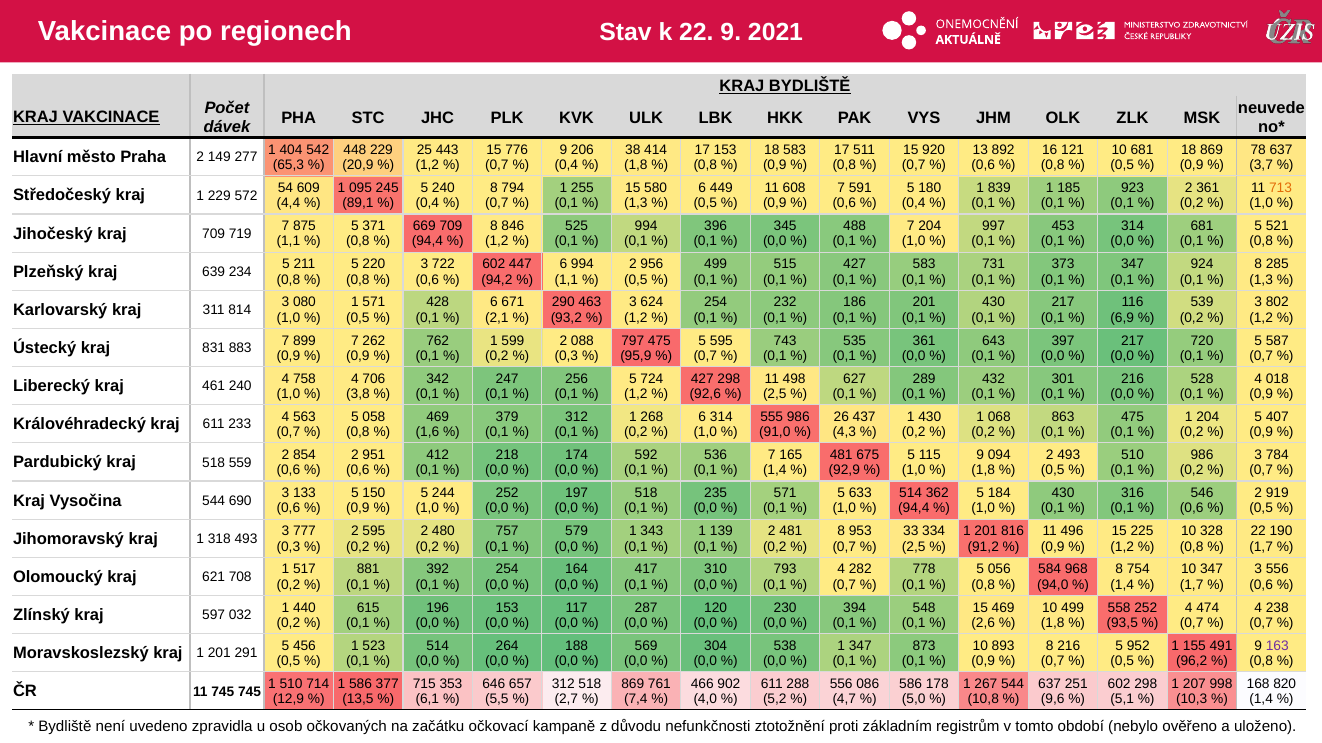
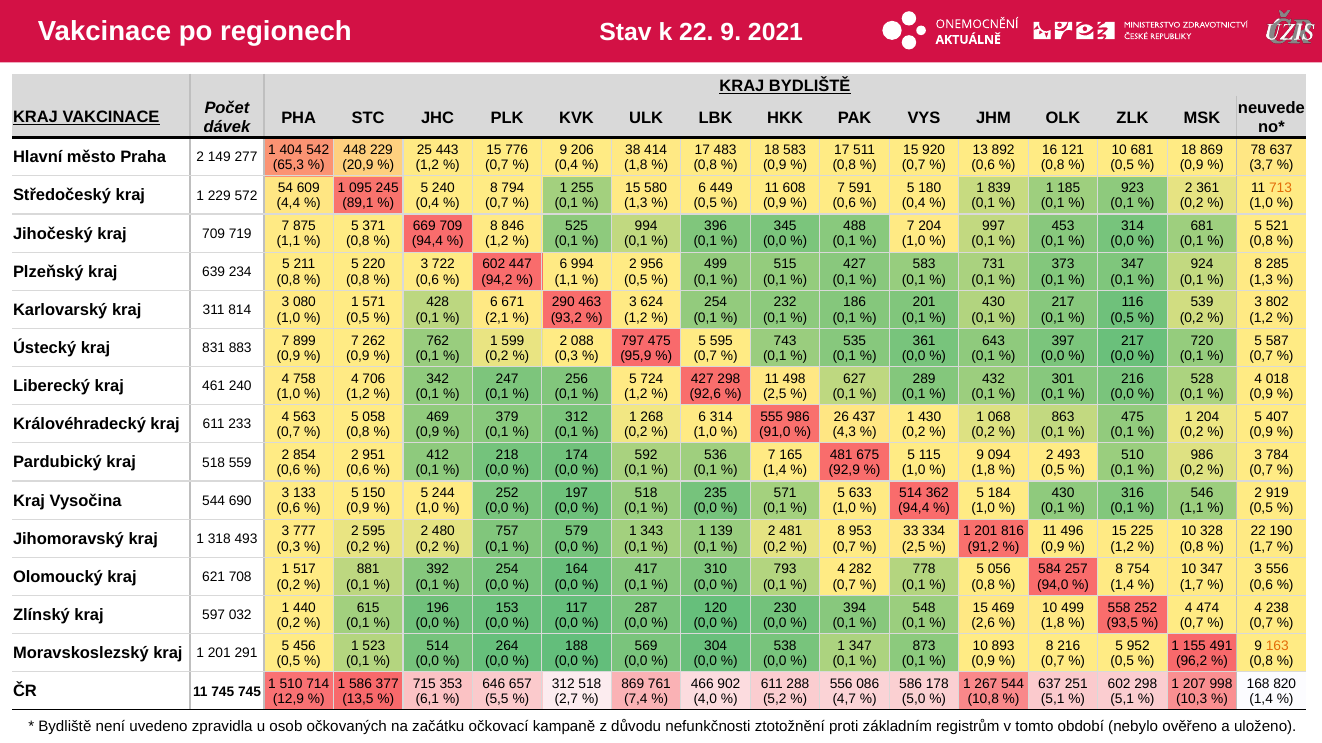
17 153: 153 -> 483
6,9 at (1122, 318): 6,9 -> 0,5
3,8 at (358, 394): 3,8 -> 1,2
1,6 at (427, 432): 1,6 -> 0,9
0,6 at (1192, 509): 0,6 -> 1,1
968: 968 -> 257
163 colour: purple -> orange
9,6 at (1053, 700): 9,6 -> 5,1
